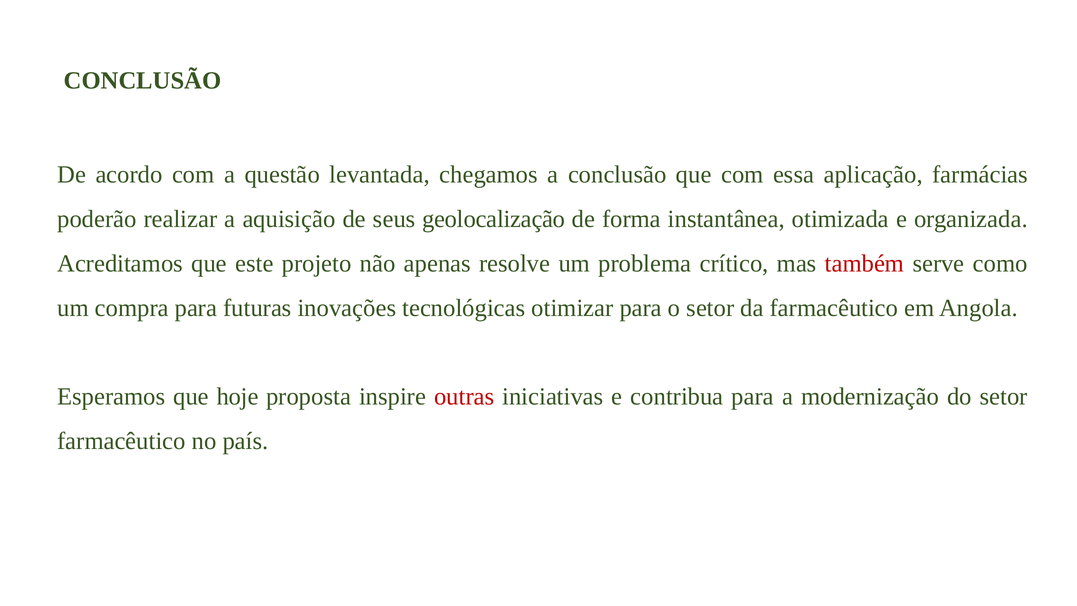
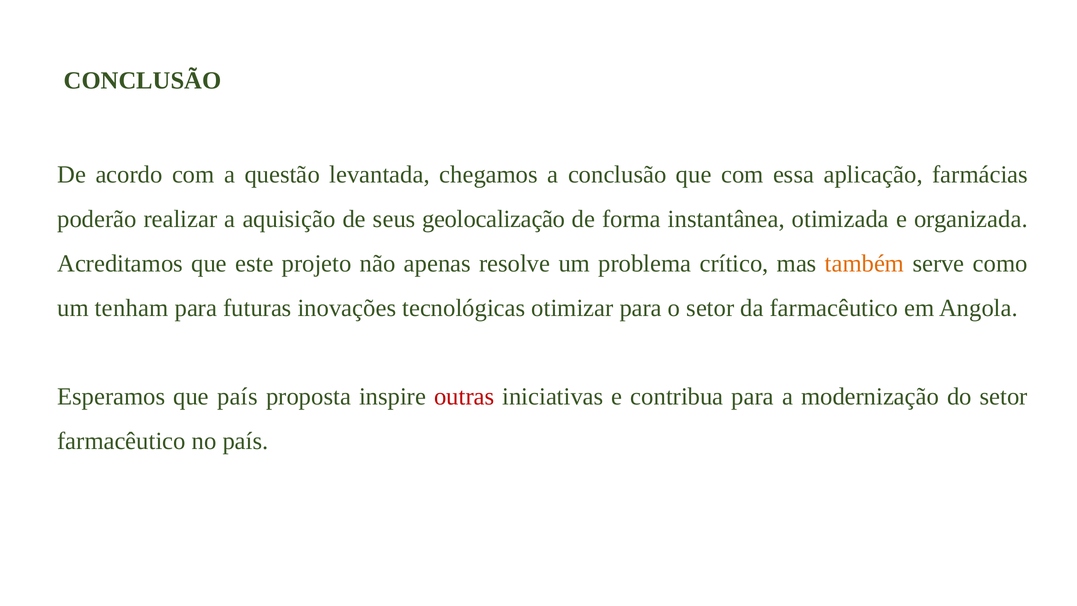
também colour: red -> orange
compra: compra -> tenham
que hoje: hoje -> país
